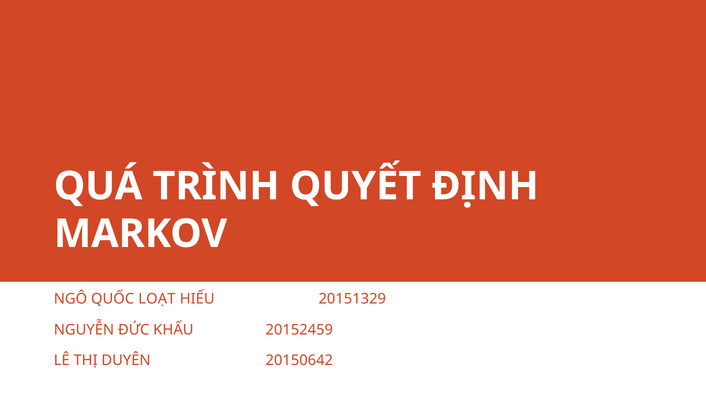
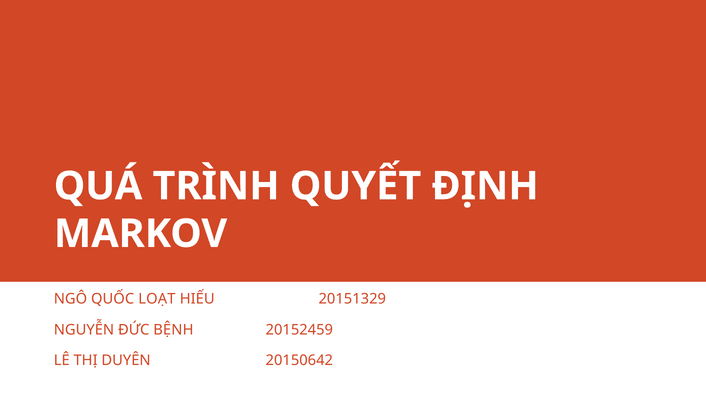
KHẤU: KHẤU -> BỆNH
